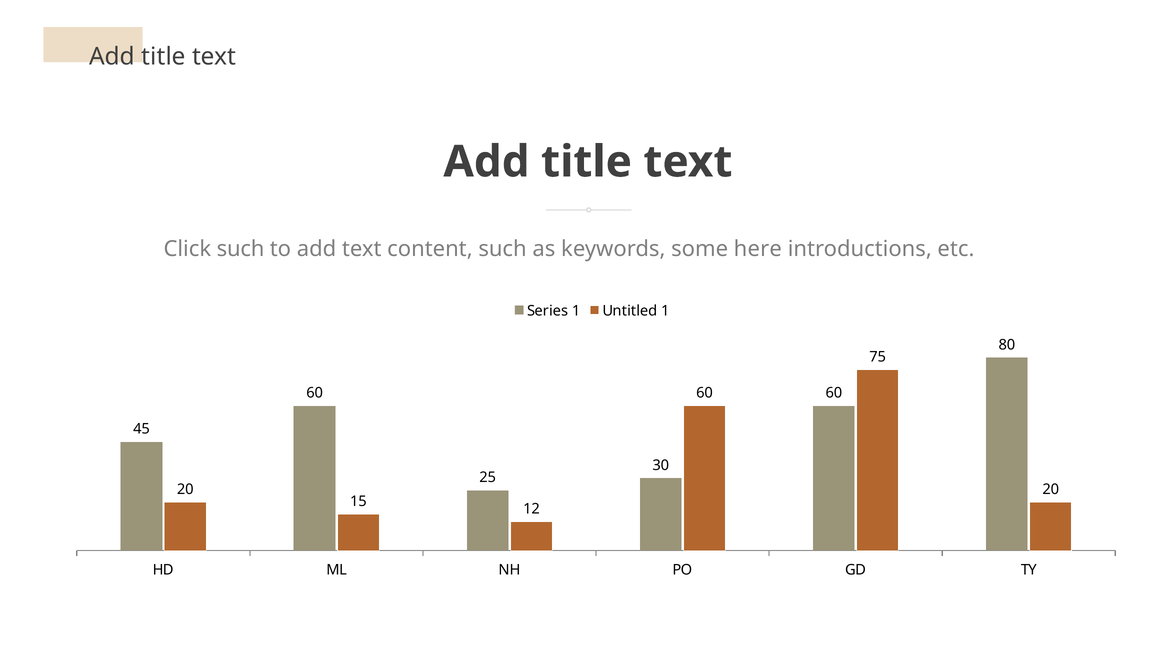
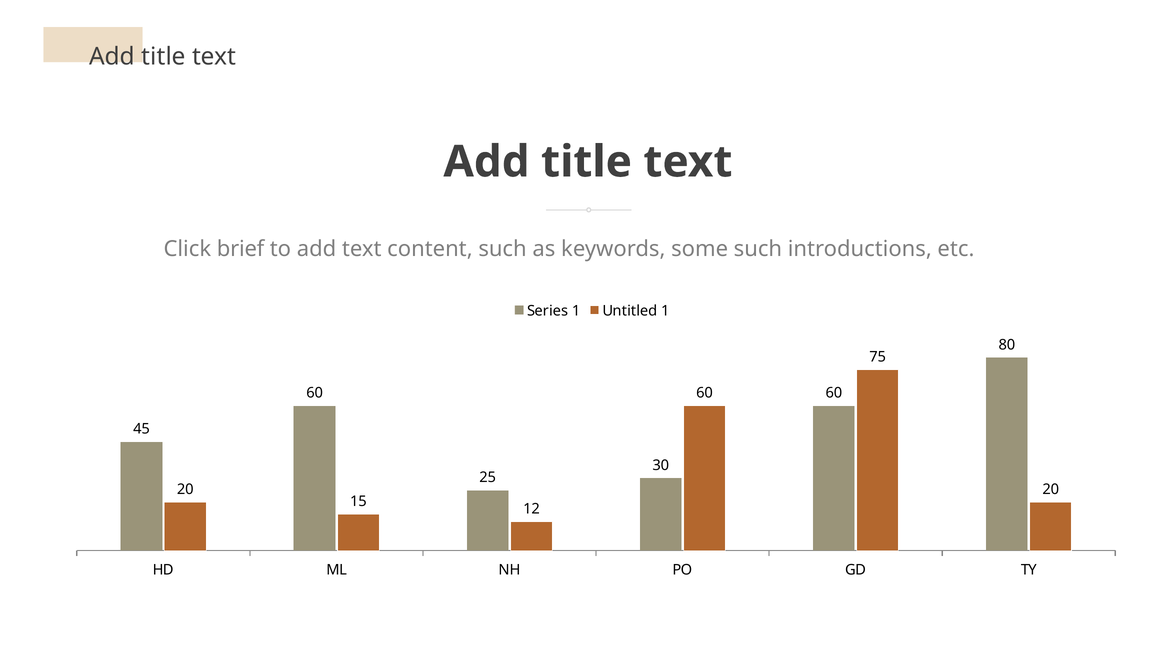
Click such: such -> brief
some here: here -> such
